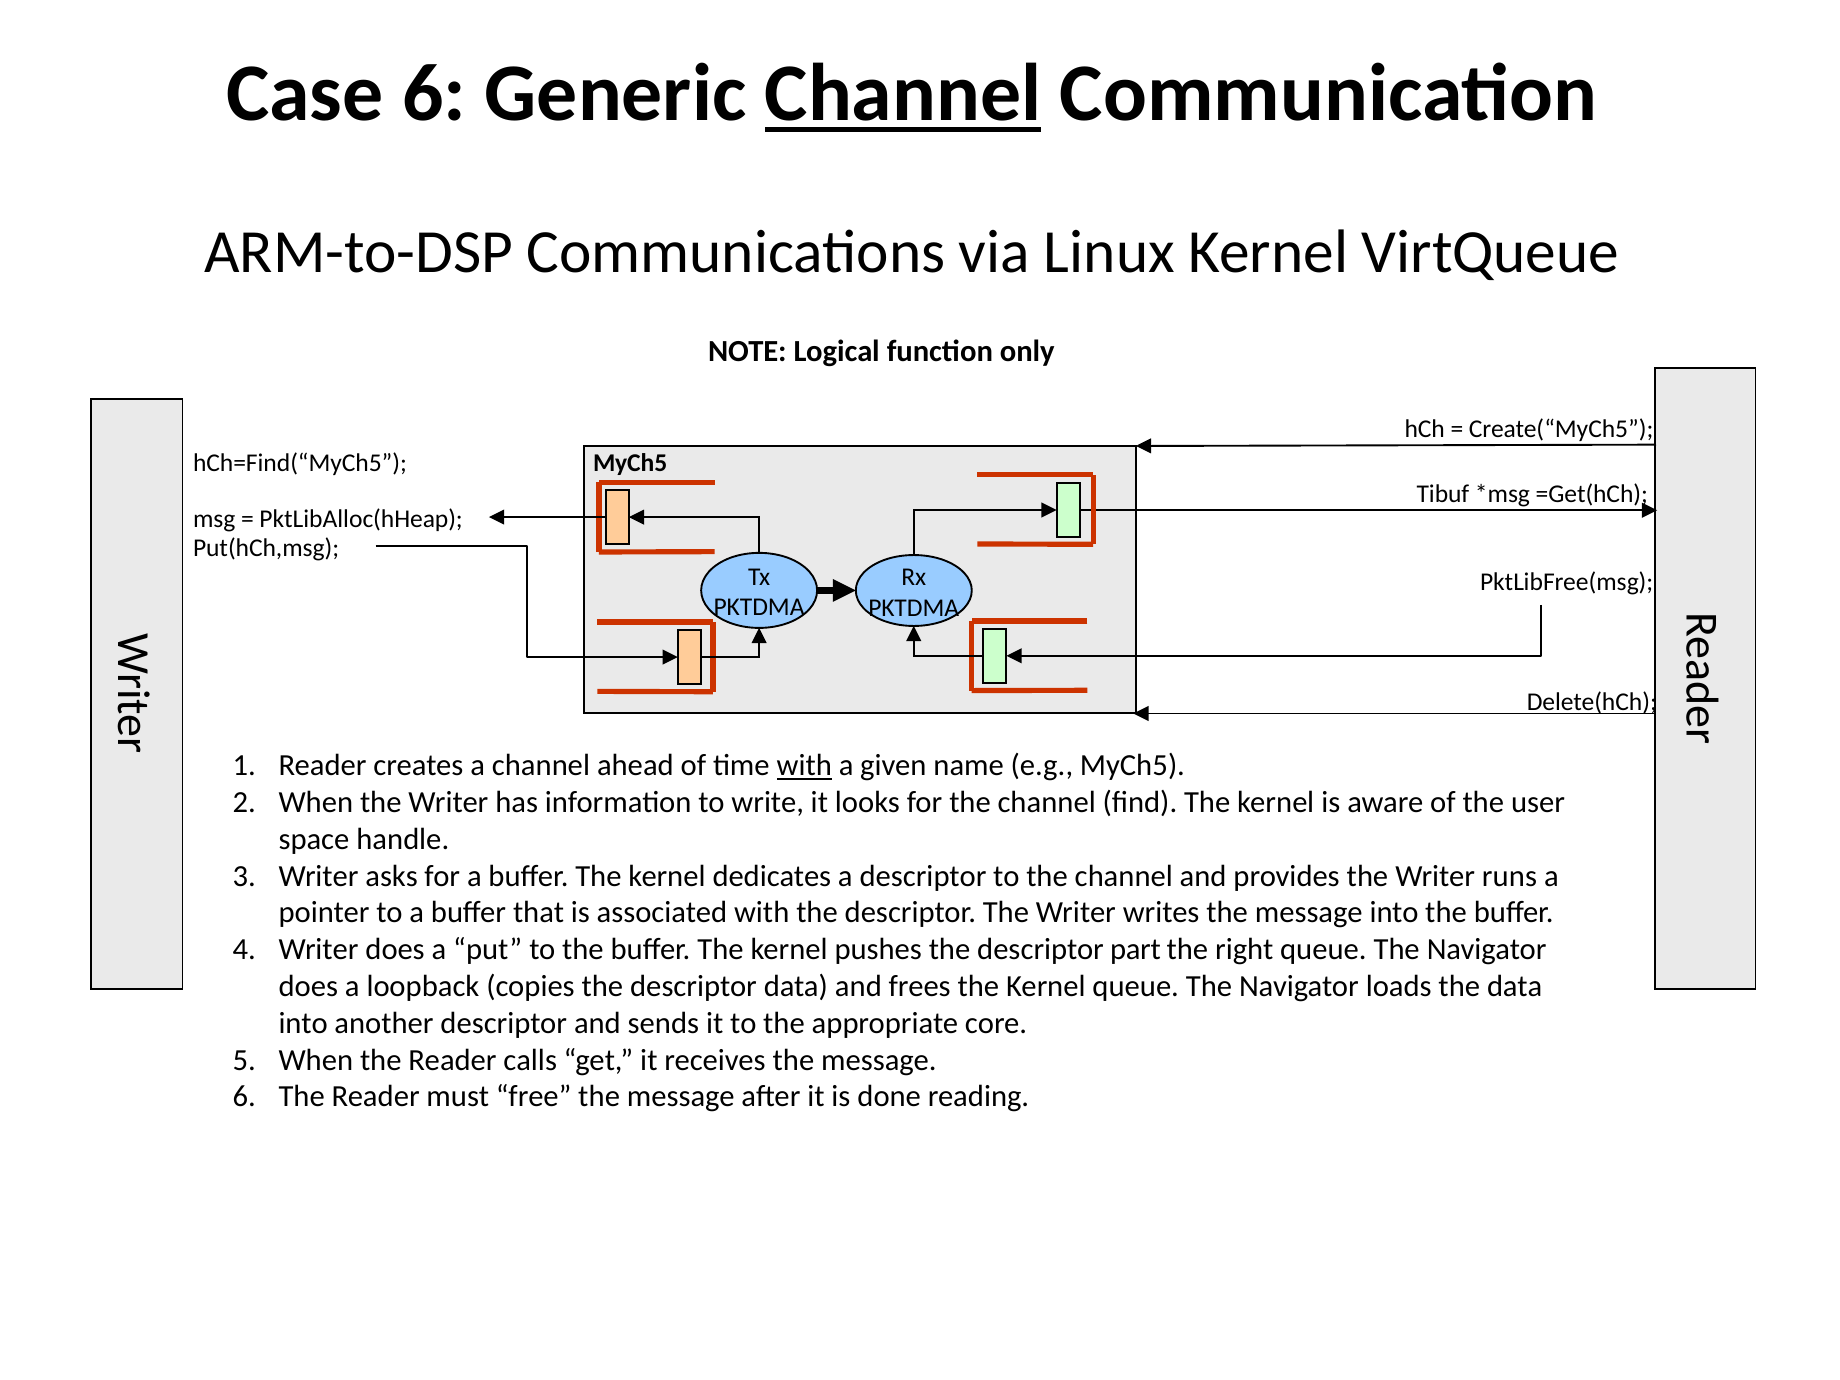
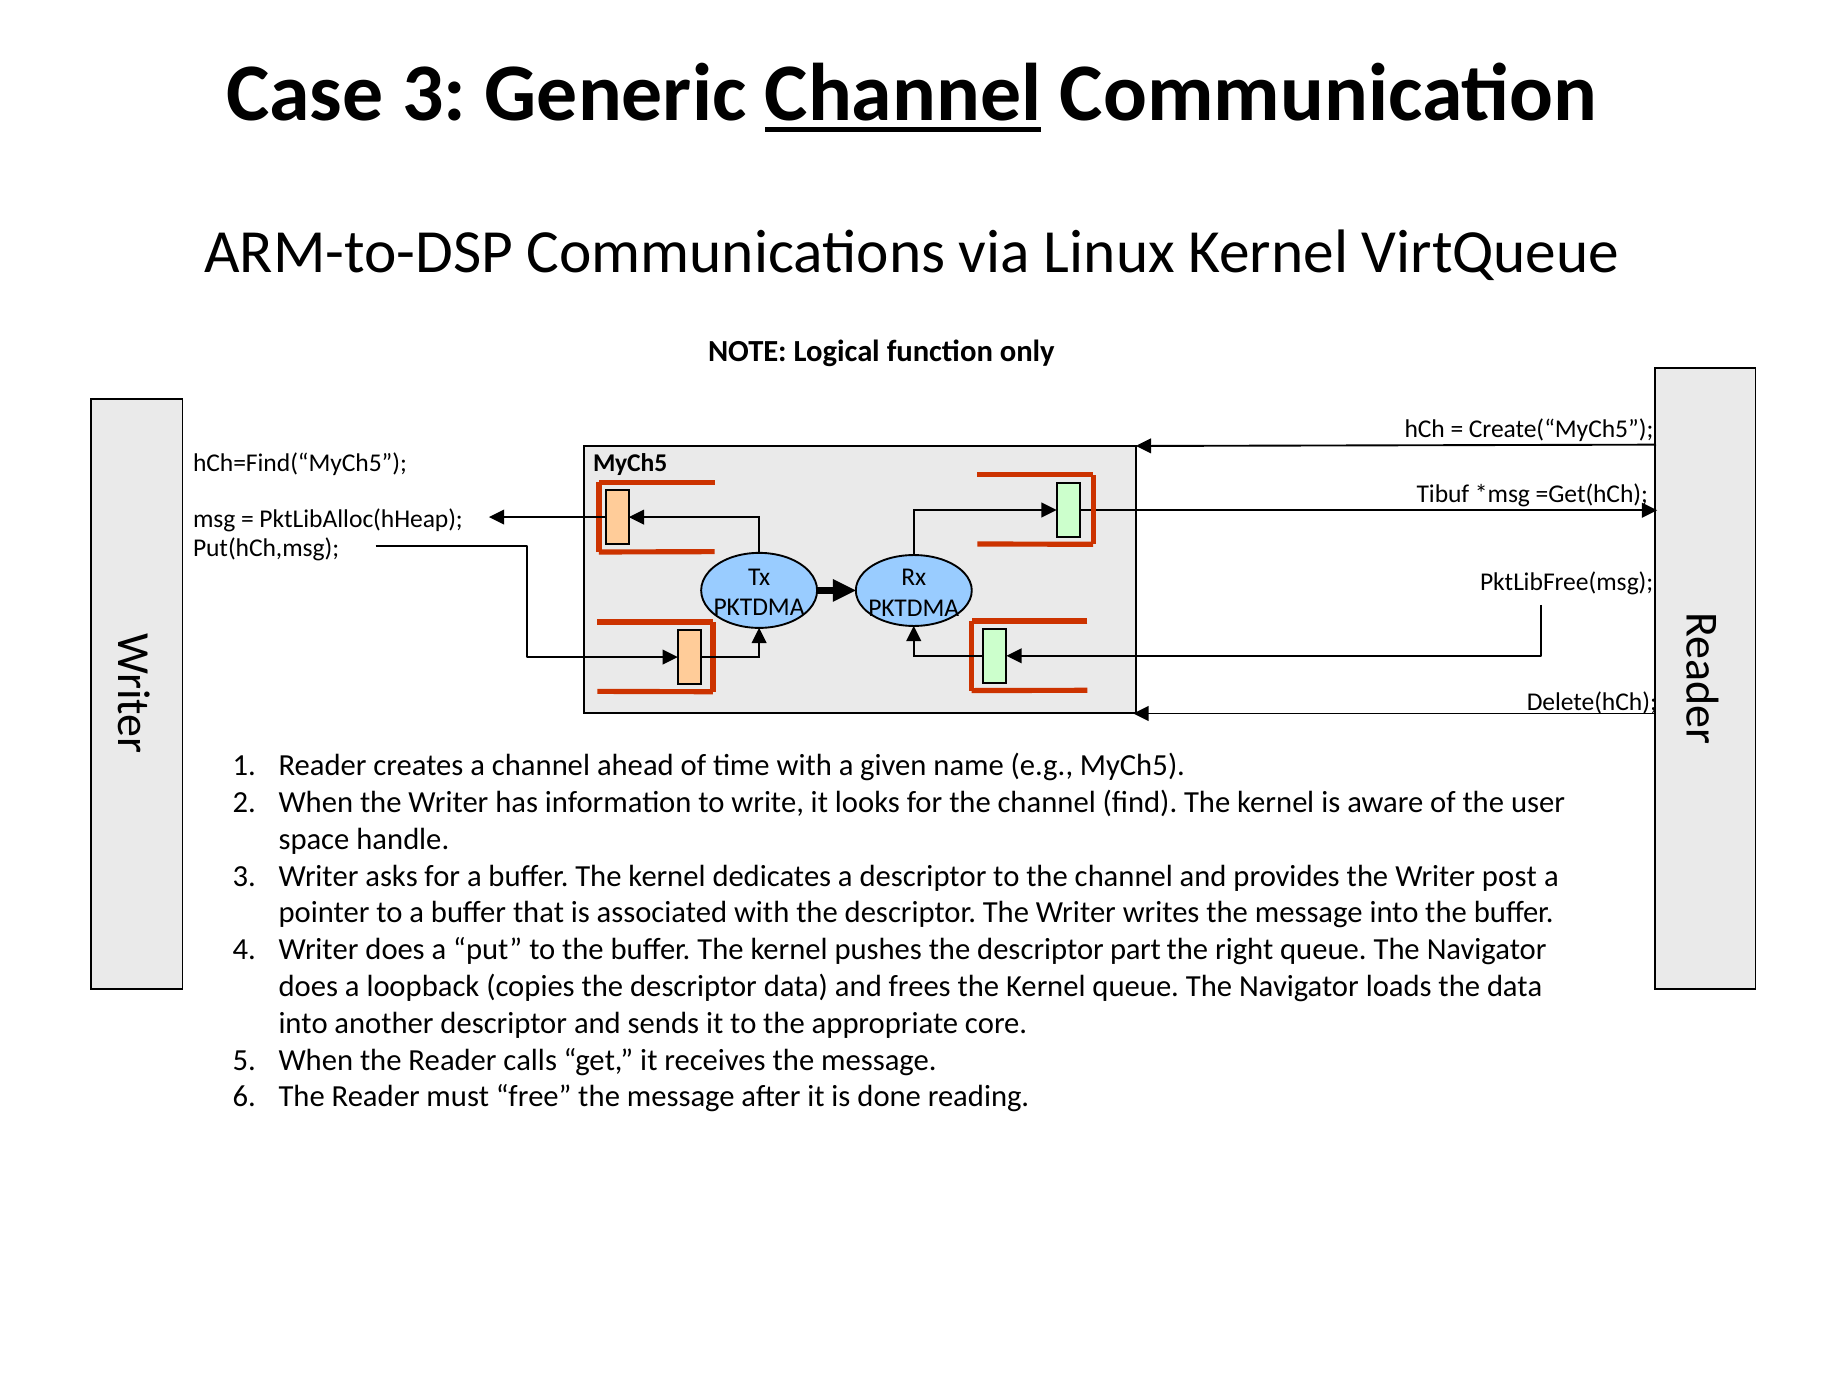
Case 6: 6 -> 3
with at (804, 766) underline: present -> none
runs: runs -> post
